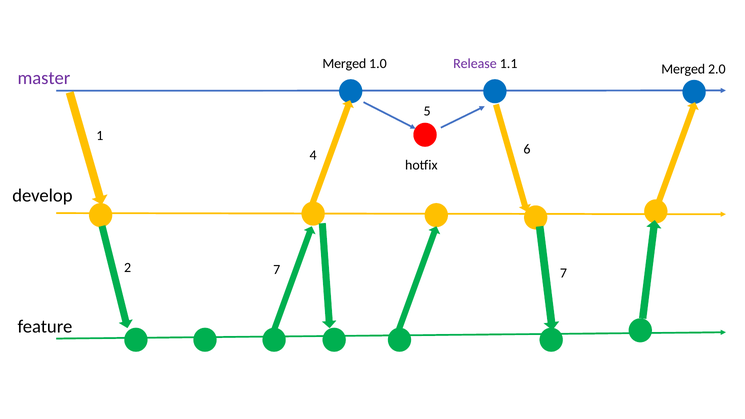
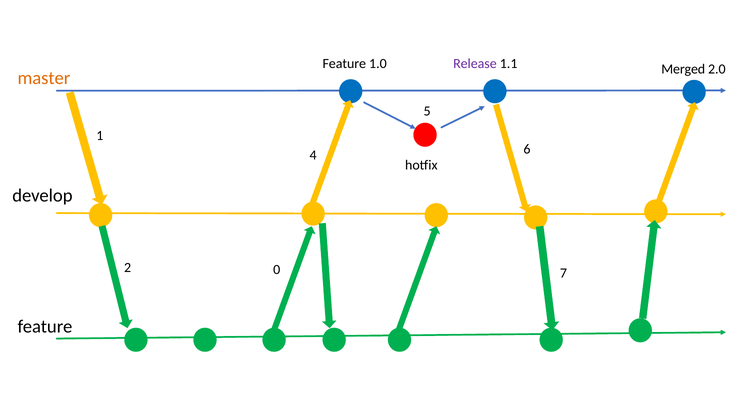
Merged at (344, 64): Merged -> Feature
master colour: purple -> orange
2 7: 7 -> 0
